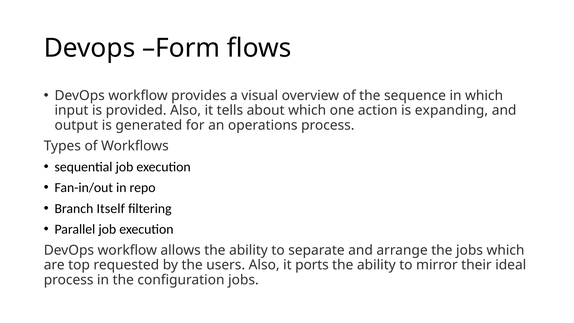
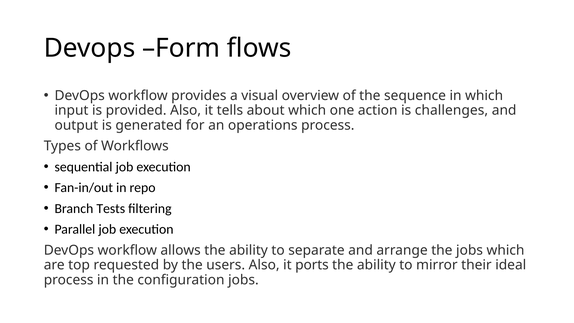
expanding: expanding -> challenges
Itself: Itself -> Tests
